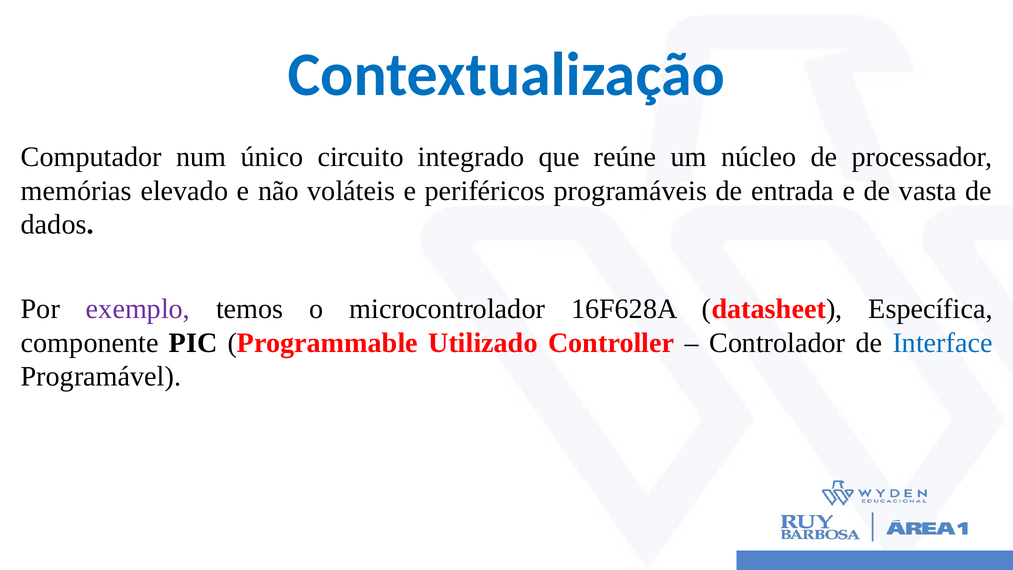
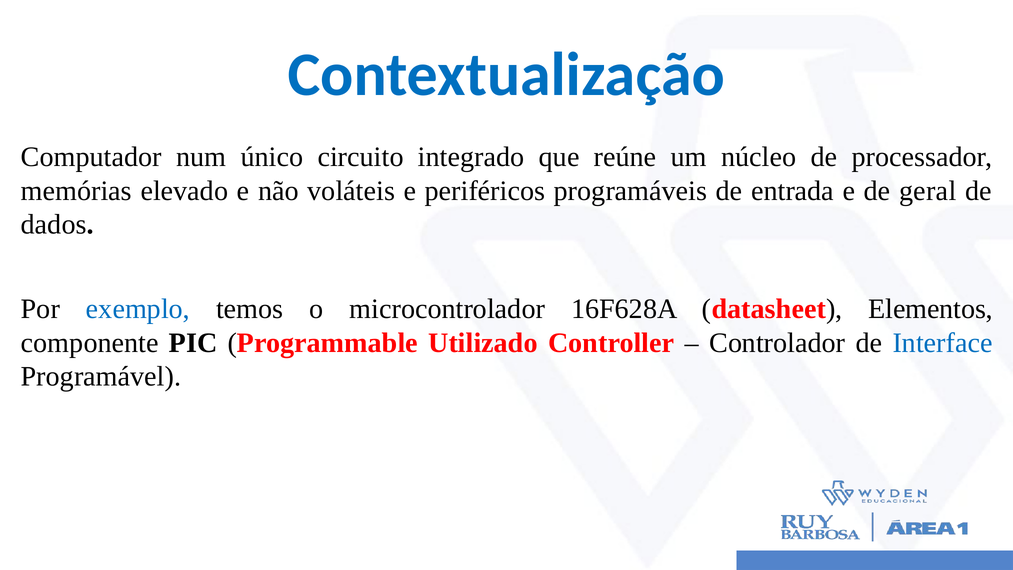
vasta: vasta -> geral
exemplo colour: purple -> blue
Específica: Específica -> Elementos
